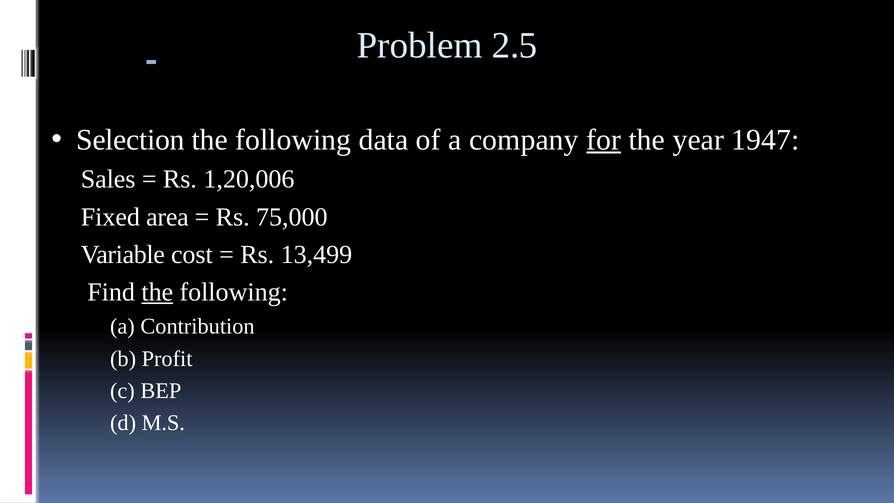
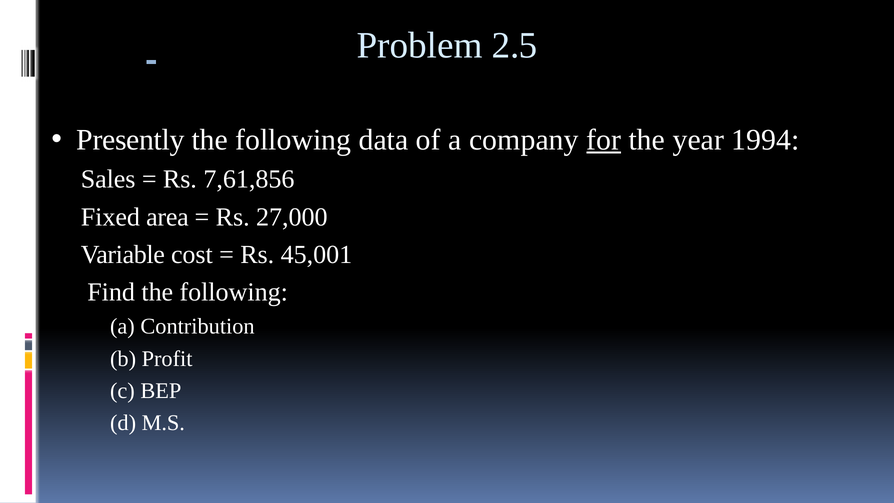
Selection: Selection -> Presently
1947: 1947 -> 1994
1,20,006: 1,20,006 -> 7,61,856
75,000: 75,000 -> 27,000
13,499: 13,499 -> 45,001
the at (157, 292) underline: present -> none
